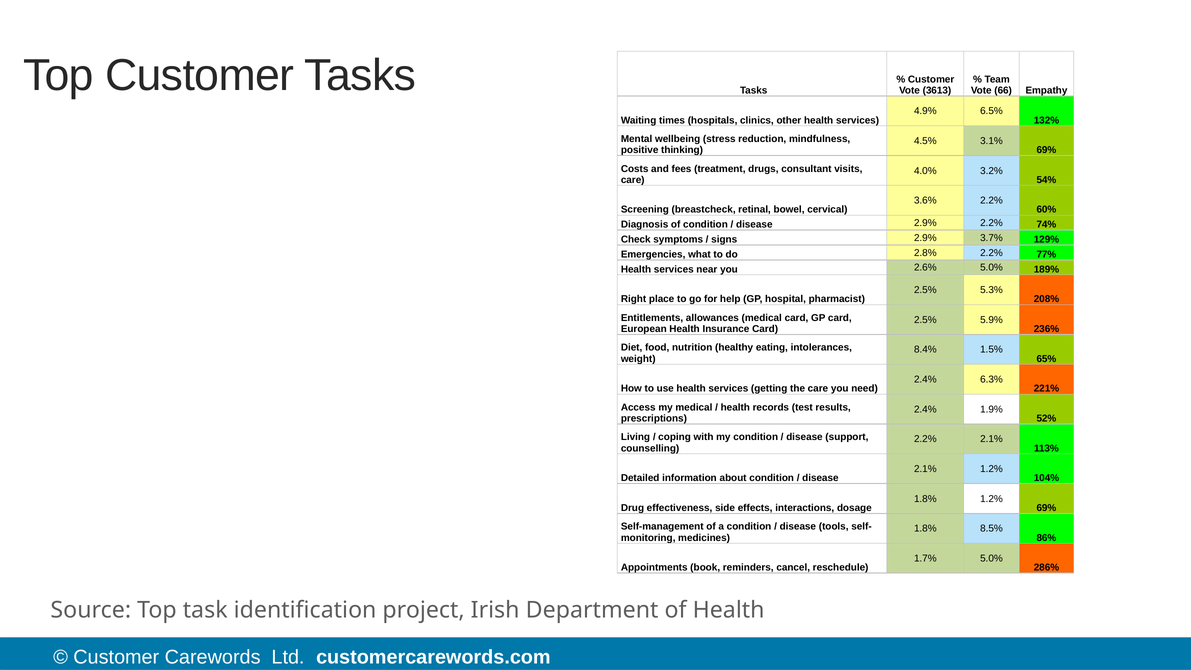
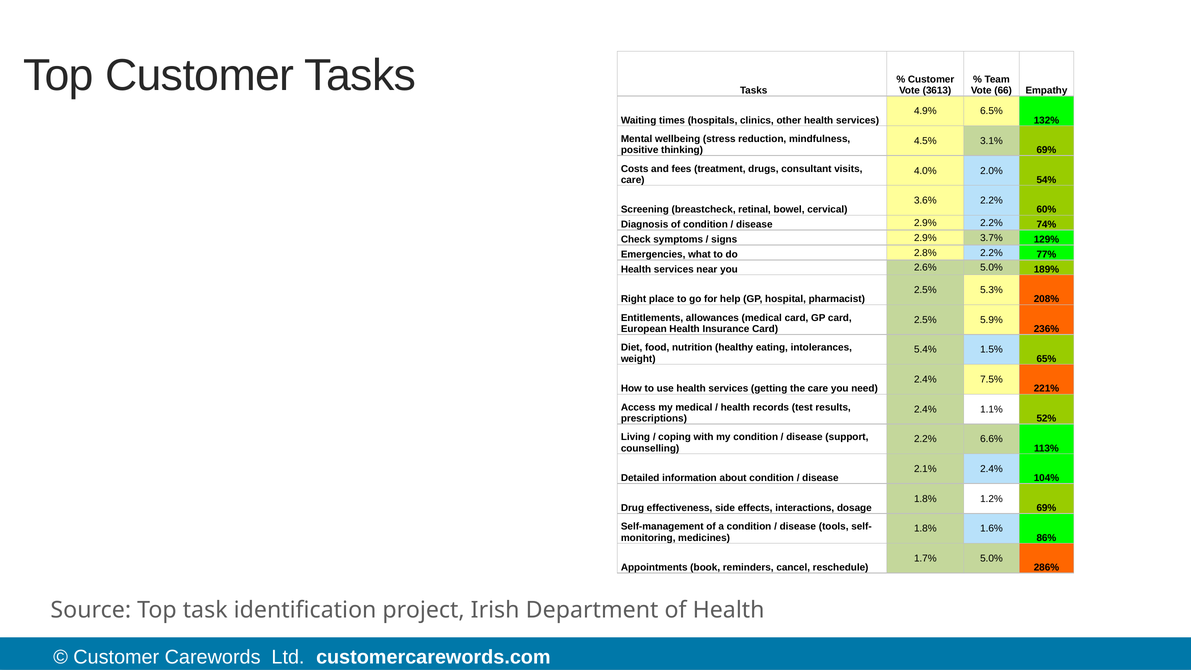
3.2%: 3.2% -> 2.0%
8.4%: 8.4% -> 5.4%
6.3%: 6.3% -> 7.5%
1.9%: 1.9% -> 1.1%
2.2% 2.1%: 2.1% -> 6.6%
2.1% 1.2%: 1.2% -> 2.4%
8.5%: 8.5% -> 1.6%
